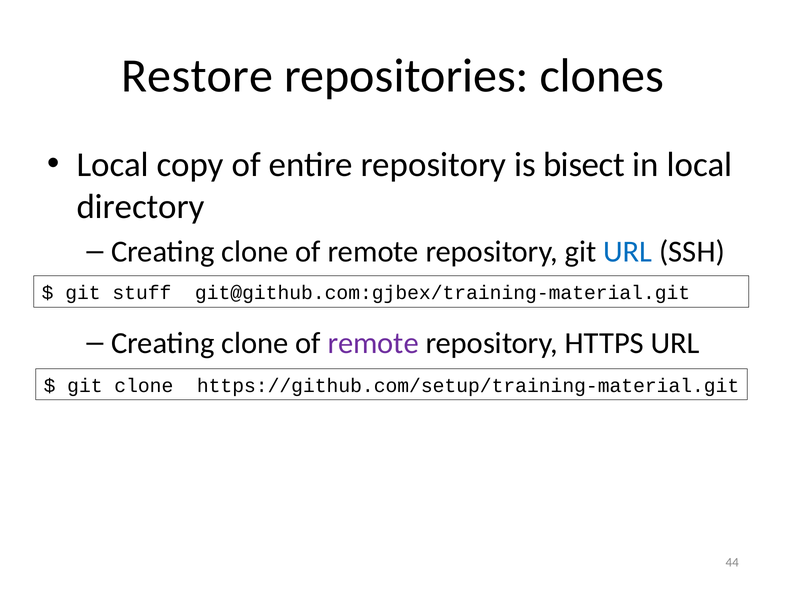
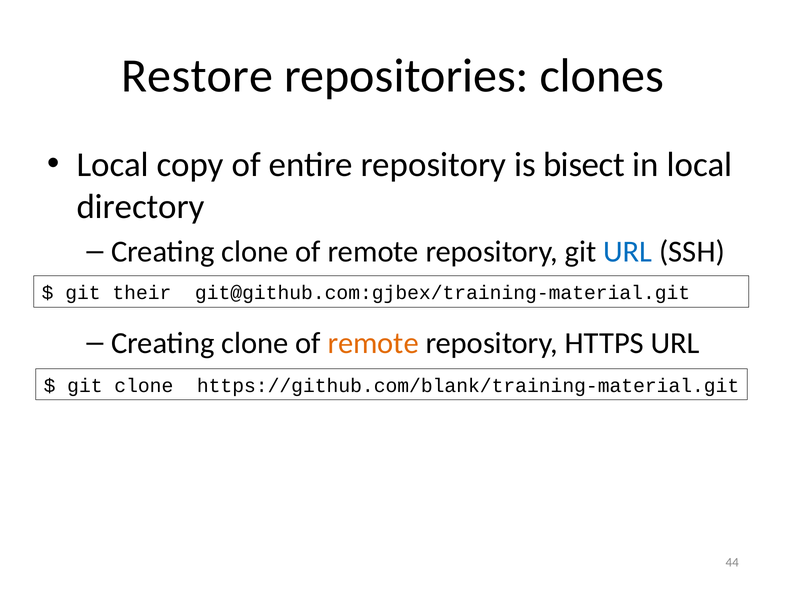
stuff: stuff -> their
remote at (373, 344) colour: purple -> orange
https://github.com/setup/training-material.git: https://github.com/setup/training-material.git -> https://github.com/blank/training-material.git
